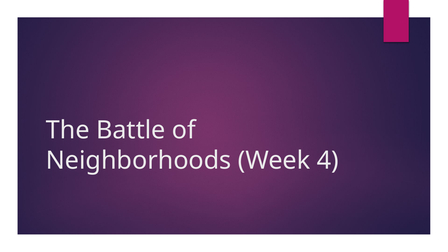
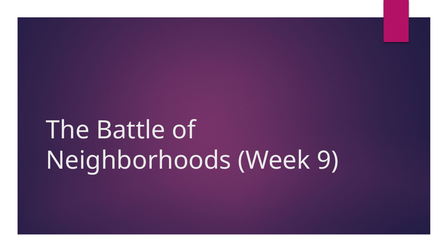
4: 4 -> 9
